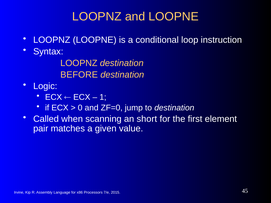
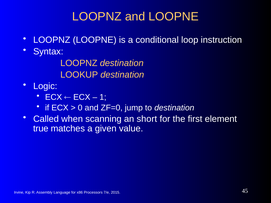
BEFORE: BEFORE -> LOOKUP
pair: pair -> true
